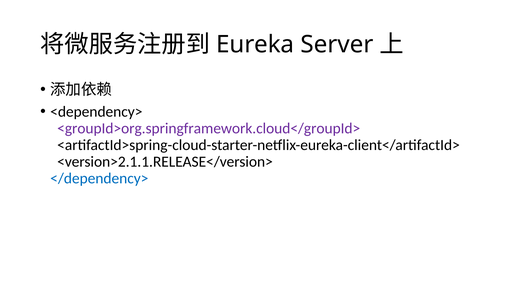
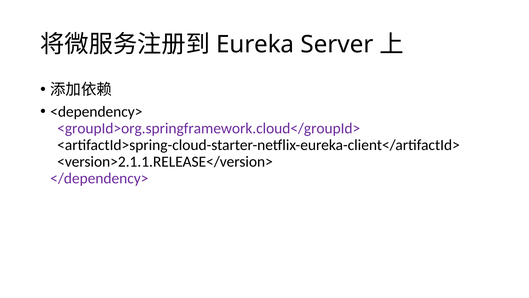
</dependency> colour: blue -> purple
